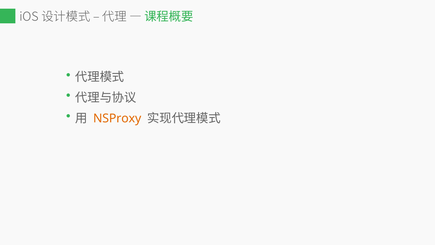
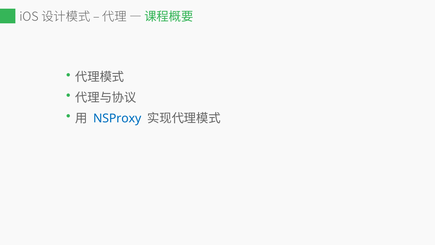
NSProxy colour: orange -> blue
